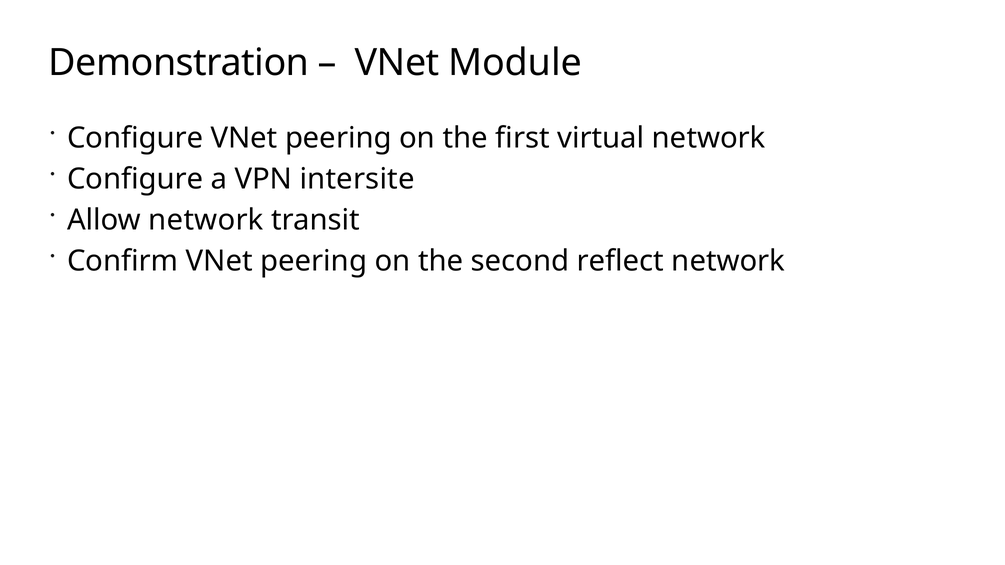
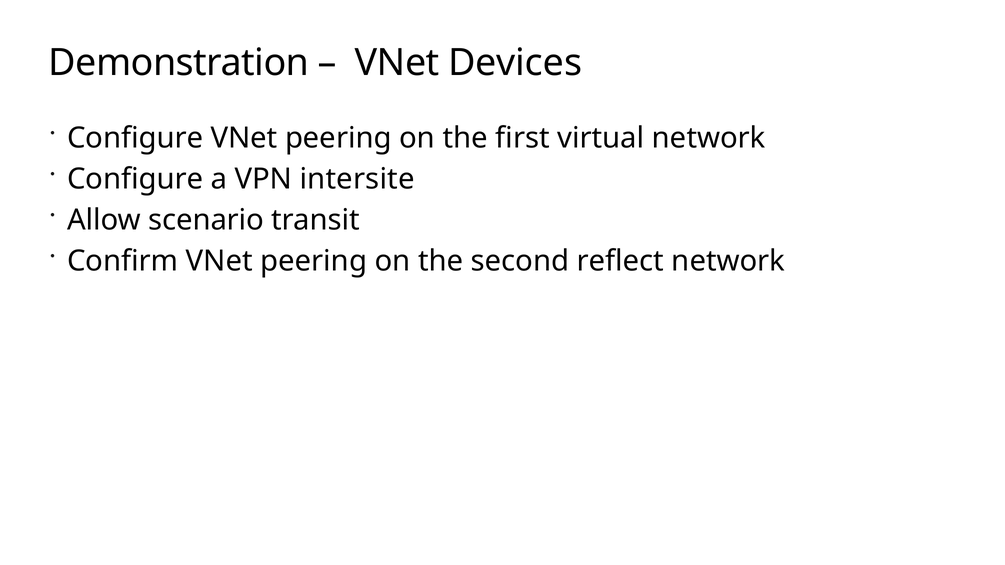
Module: Module -> Devices
Allow network: network -> scenario
